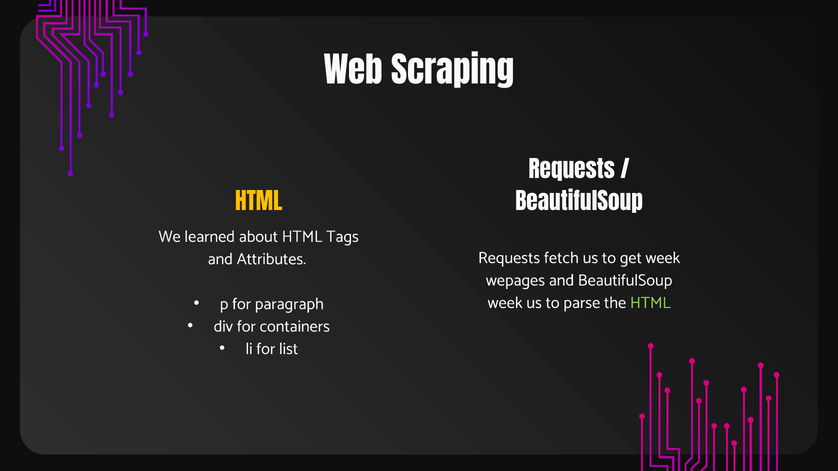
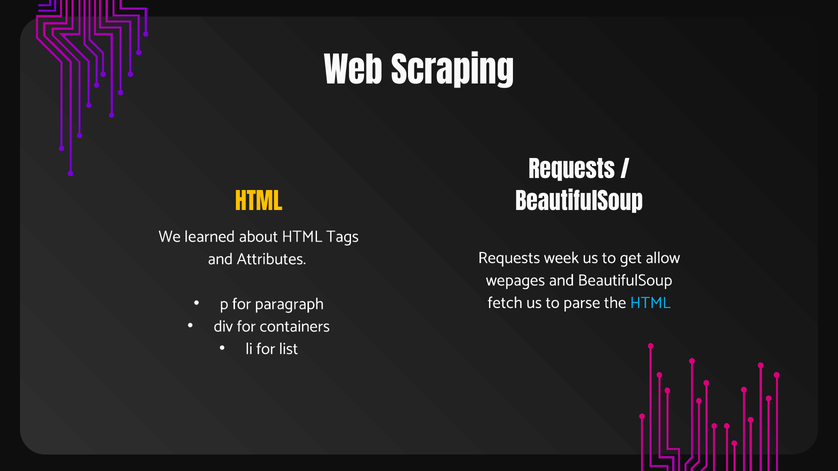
fetch: fetch -> week
get week: week -> allow
week at (505, 303): week -> fetch
HTML at (650, 303) colour: light green -> light blue
